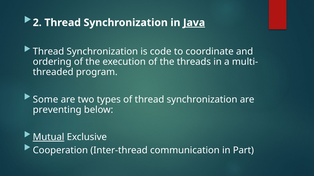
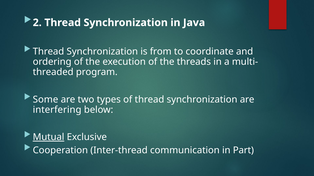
Java underline: present -> none
code: code -> from
preventing: preventing -> interfering
